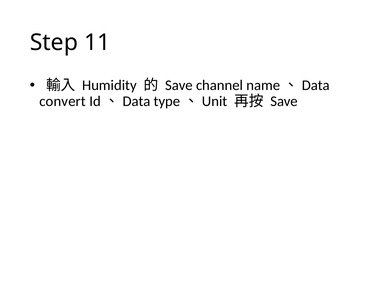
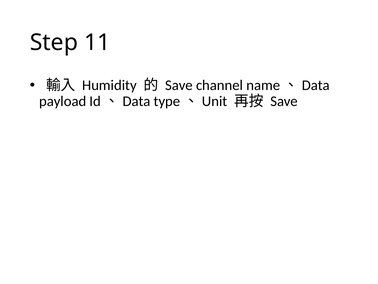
convert: convert -> payload
